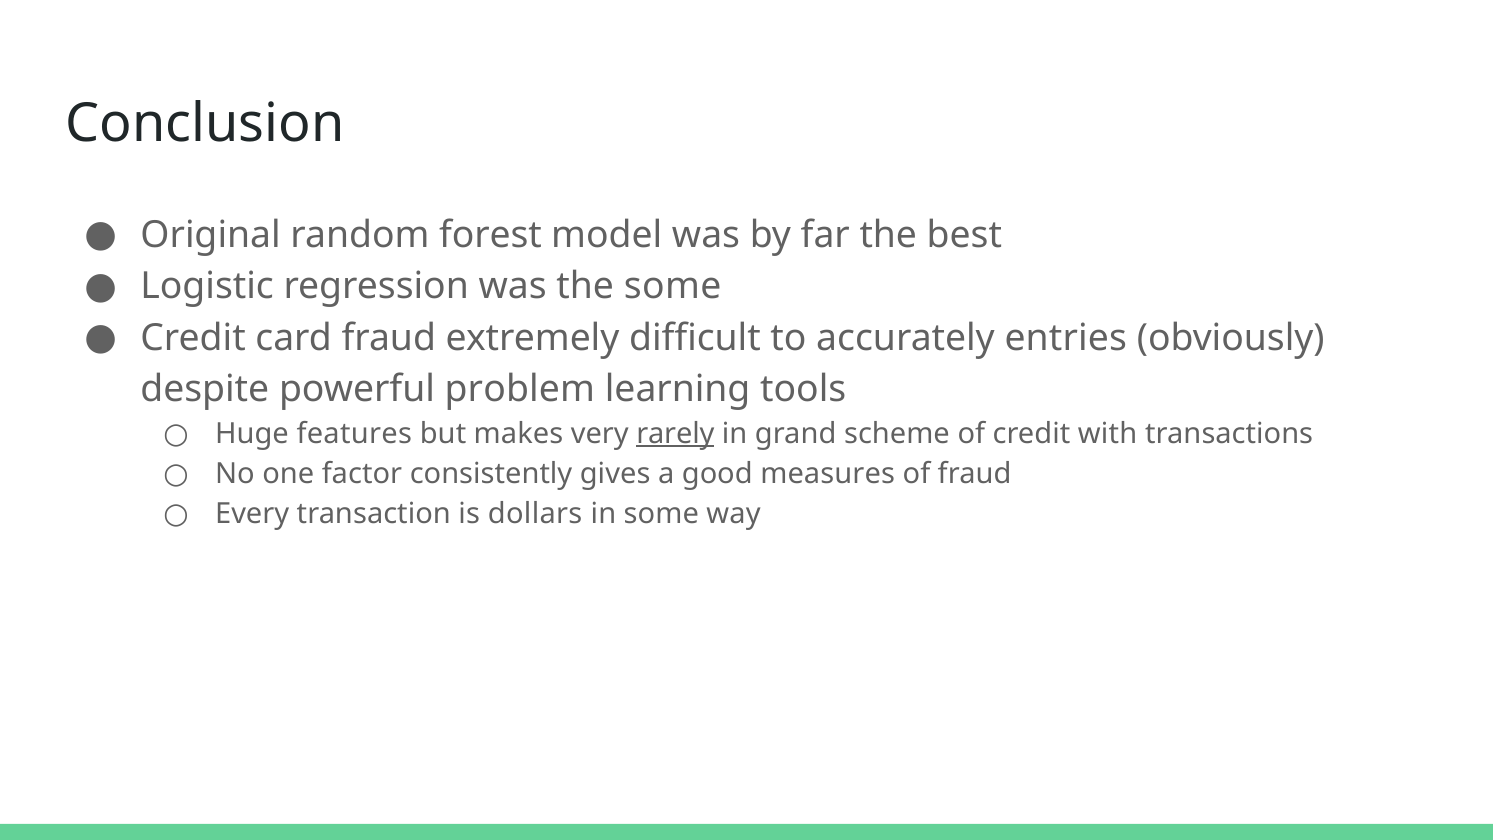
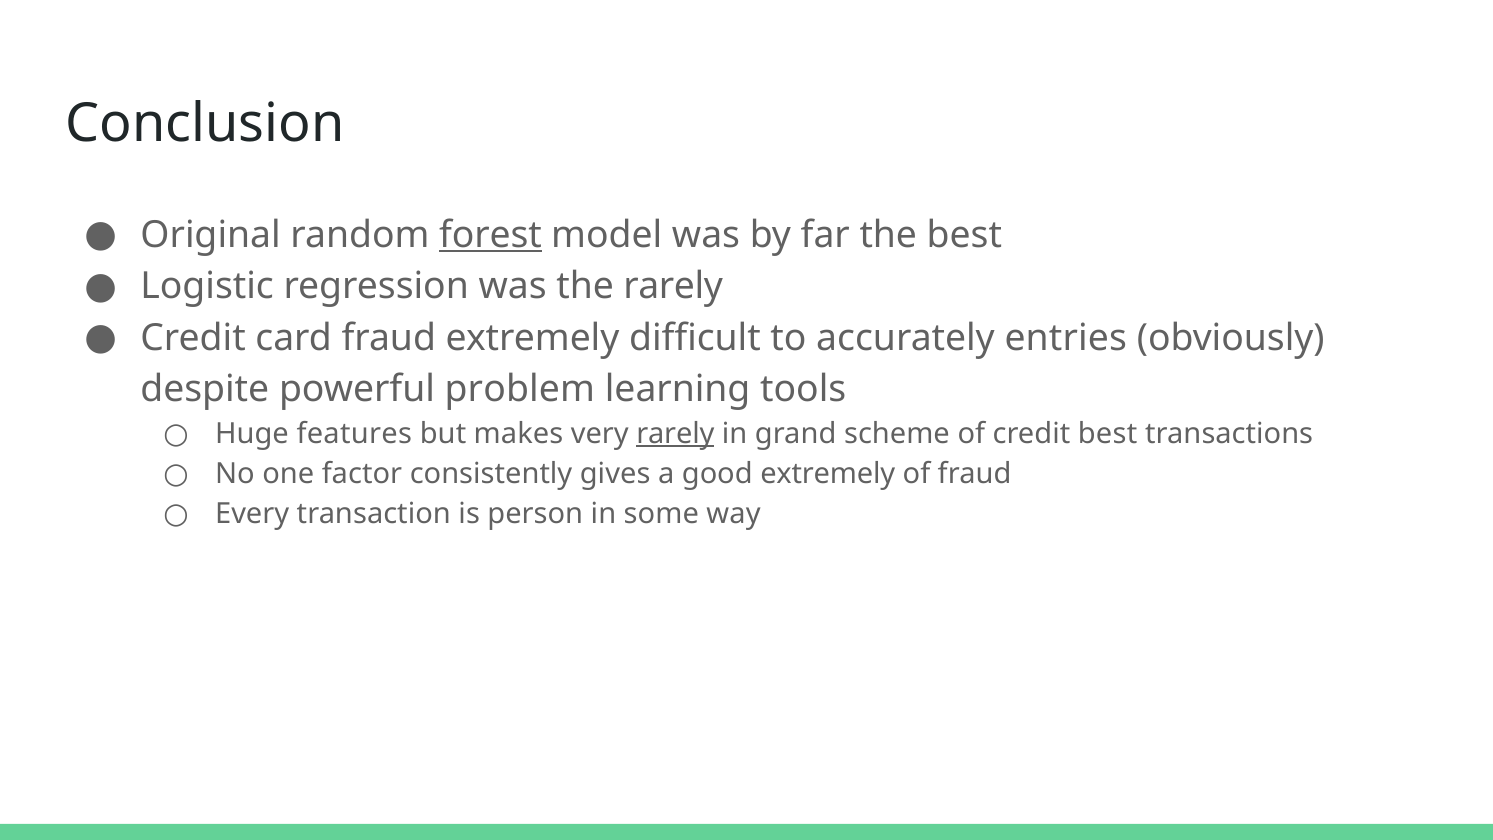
forest underline: none -> present
the some: some -> rarely
credit with: with -> best
good measures: measures -> extremely
dollars: dollars -> person
